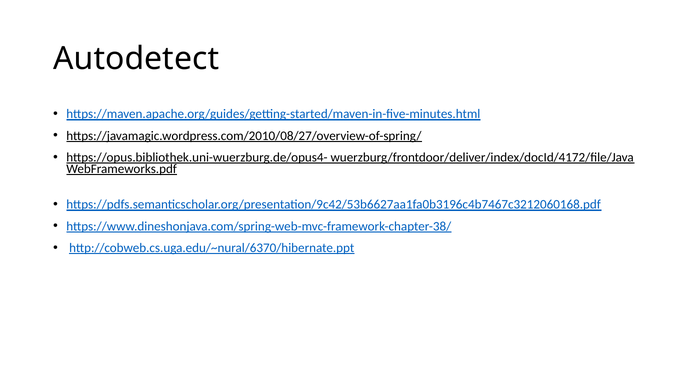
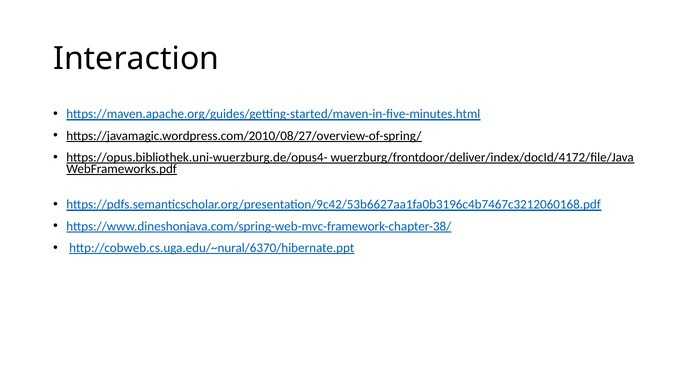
Autodetect: Autodetect -> Interaction
